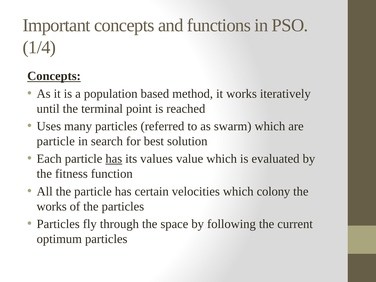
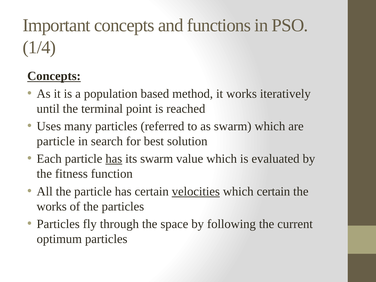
its values: values -> swarm
velocities underline: none -> present
which colony: colony -> certain
